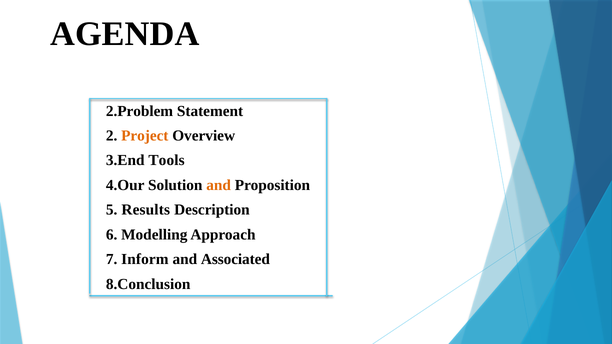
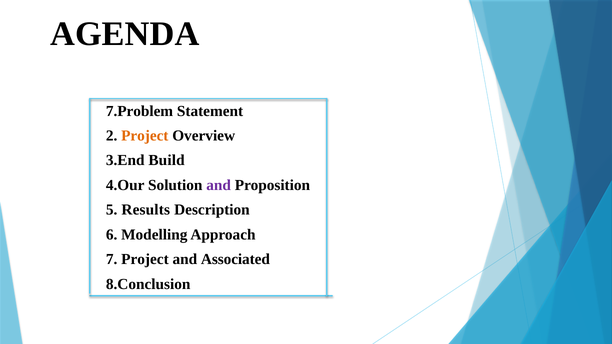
2.Problem: 2.Problem -> 7.Problem
Tools: Tools -> Build
and at (219, 185) colour: orange -> purple
7 Inform: Inform -> Project
